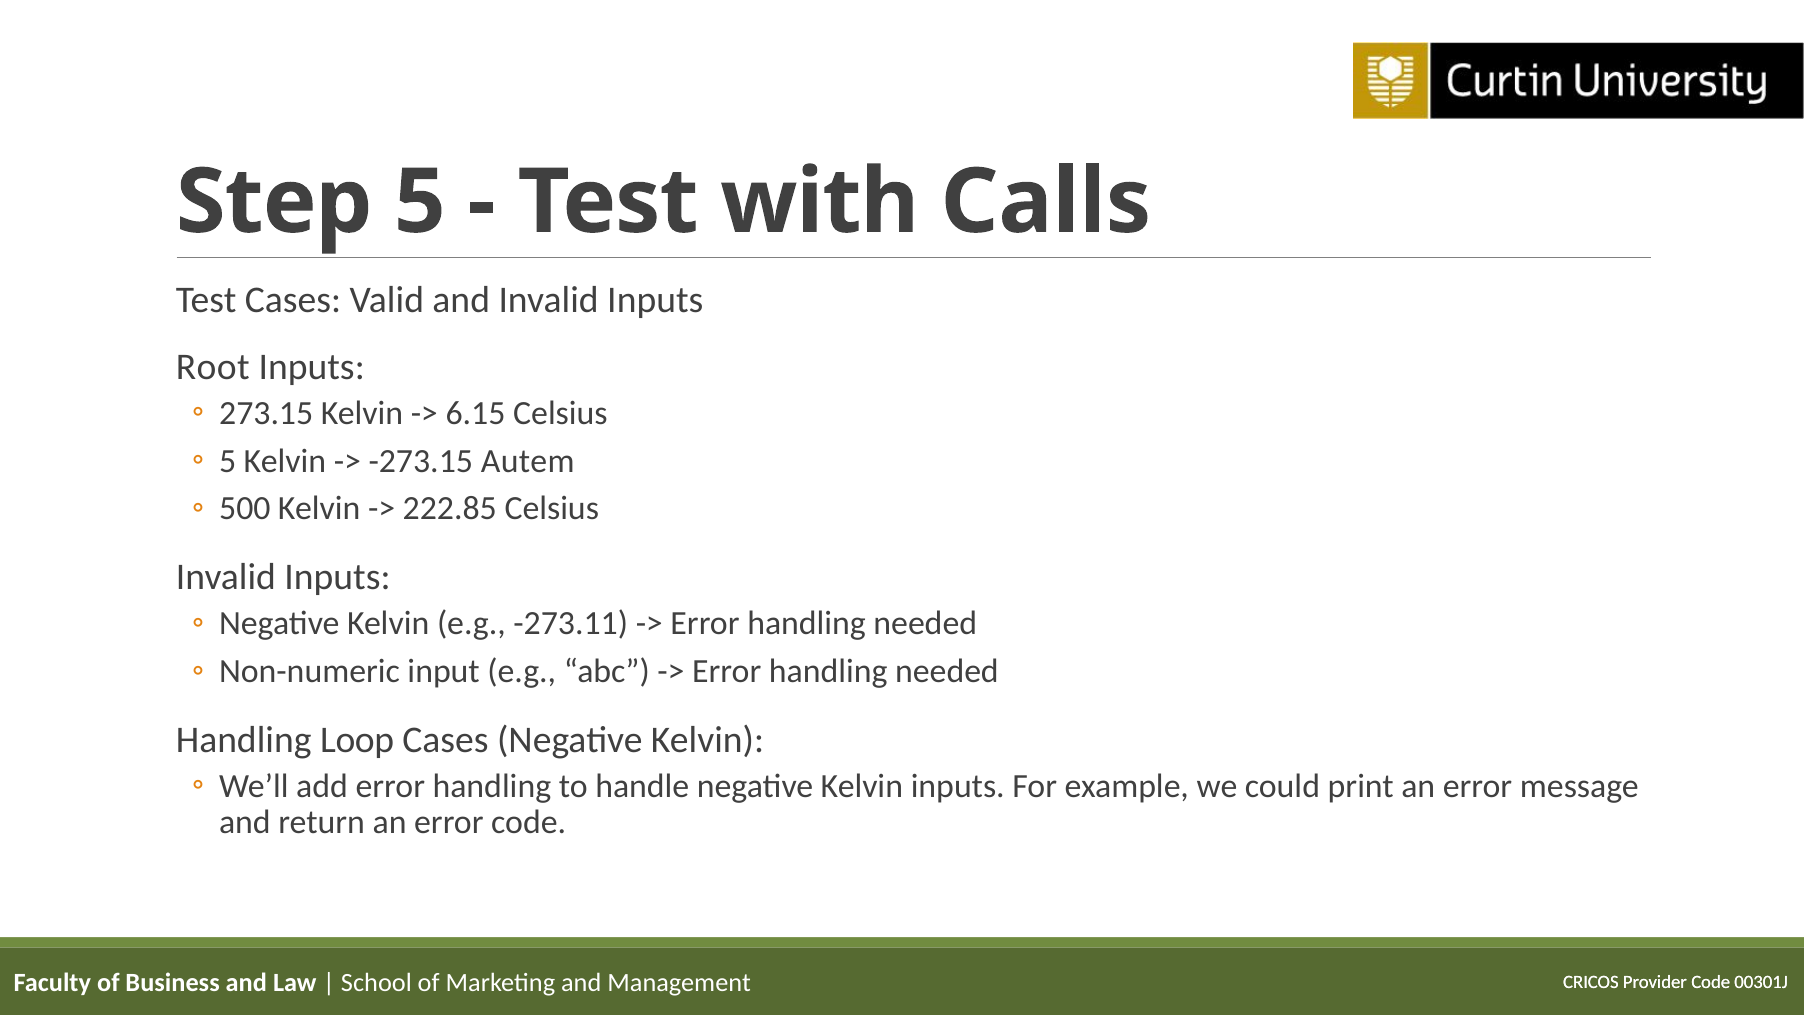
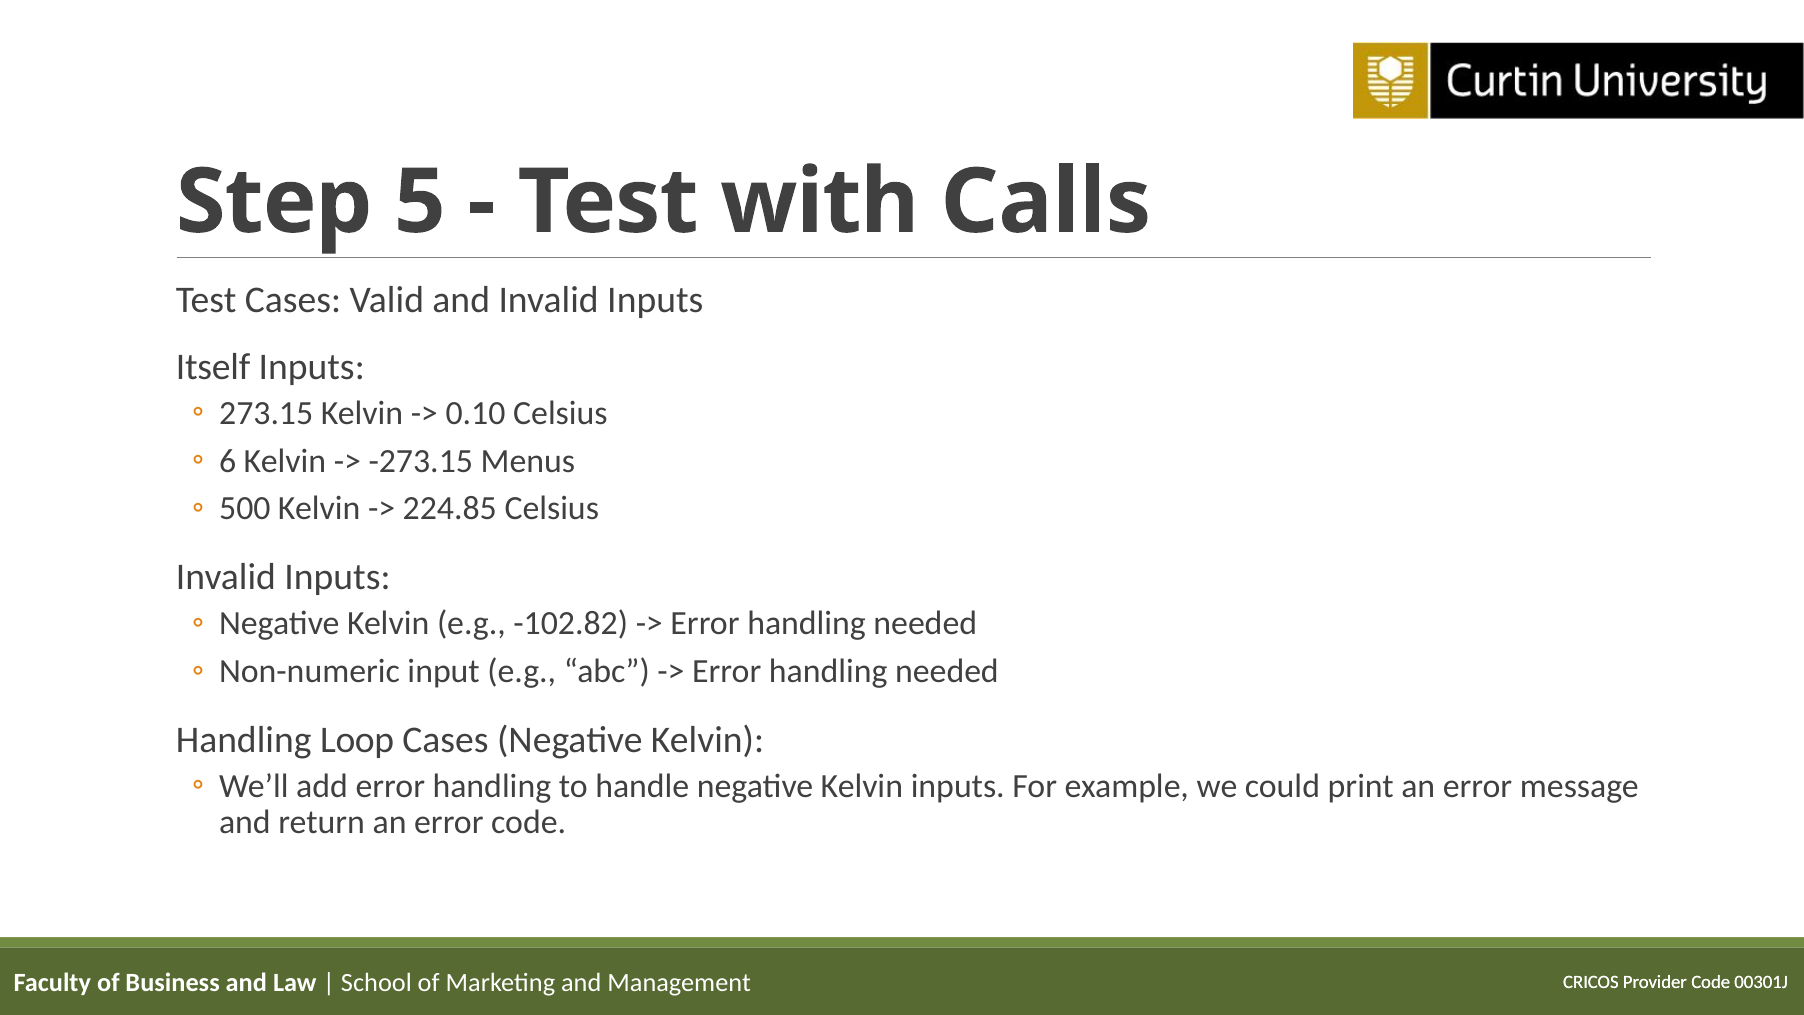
Root: Root -> Itself
6.15: 6.15 -> 0.10
5 at (228, 461): 5 -> 6
Autem: Autem -> Menus
222.85: 222.85 -> 224.85
-273.11: -273.11 -> -102.82
